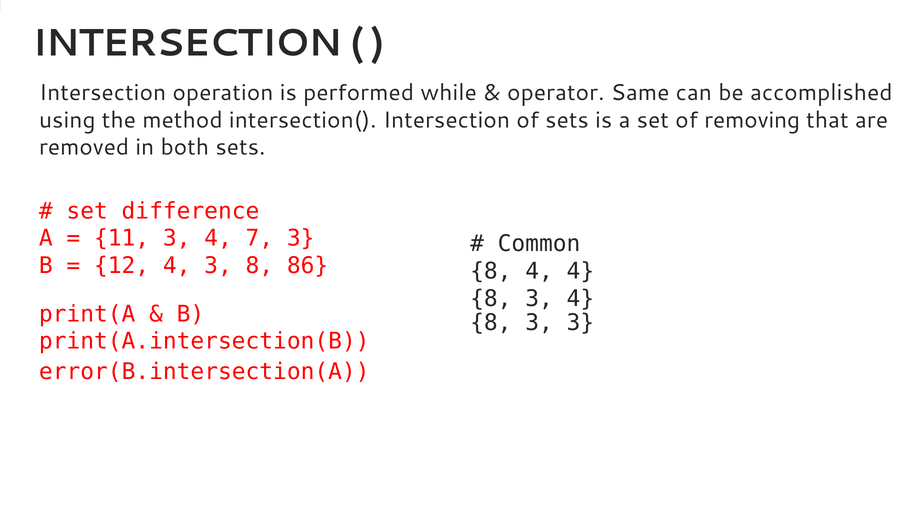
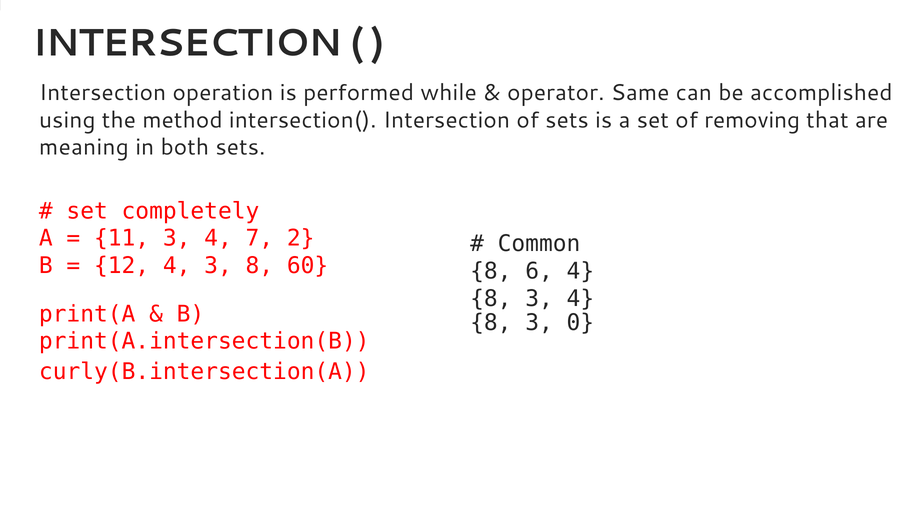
removed: removed -> meaning
difference: difference -> completely
7 3: 3 -> 2
86: 86 -> 60
8 4: 4 -> 6
3 3: 3 -> 0
error(B.intersection(A: error(B.intersection(A -> curly(B.intersection(A
